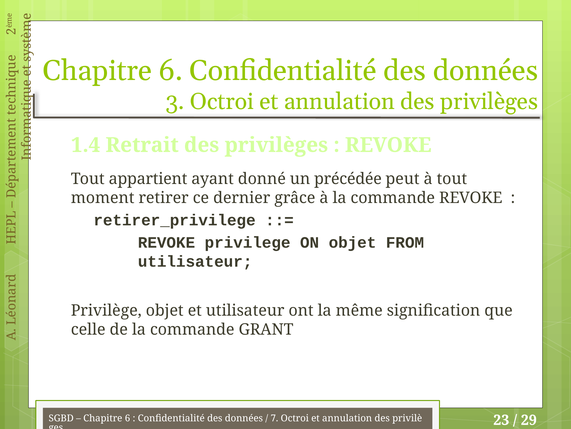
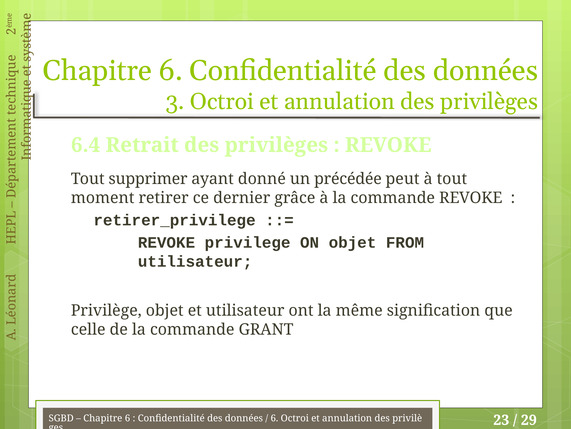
1.4: 1.4 -> 6.4
appartient: appartient -> supprimer
7 at (274, 417): 7 -> 6
